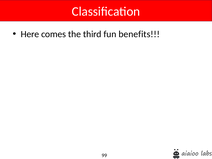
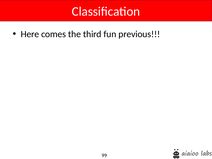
benefits: benefits -> previous
